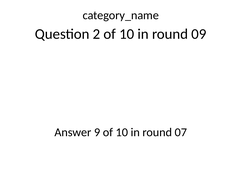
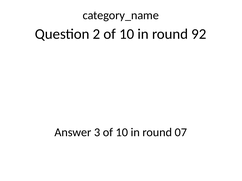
09: 09 -> 92
9: 9 -> 3
